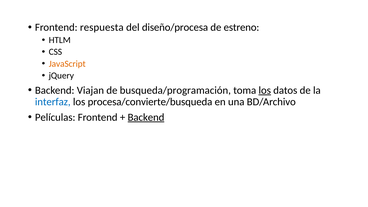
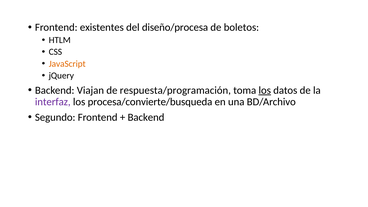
respuesta: respuesta -> existentes
estreno: estreno -> boletos
busqueda/programación: busqueda/programación -> respuesta/programación
interfaz colour: blue -> purple
Películas: Películas -> Segundo
Backend at (146, 117) underline: present -> none
